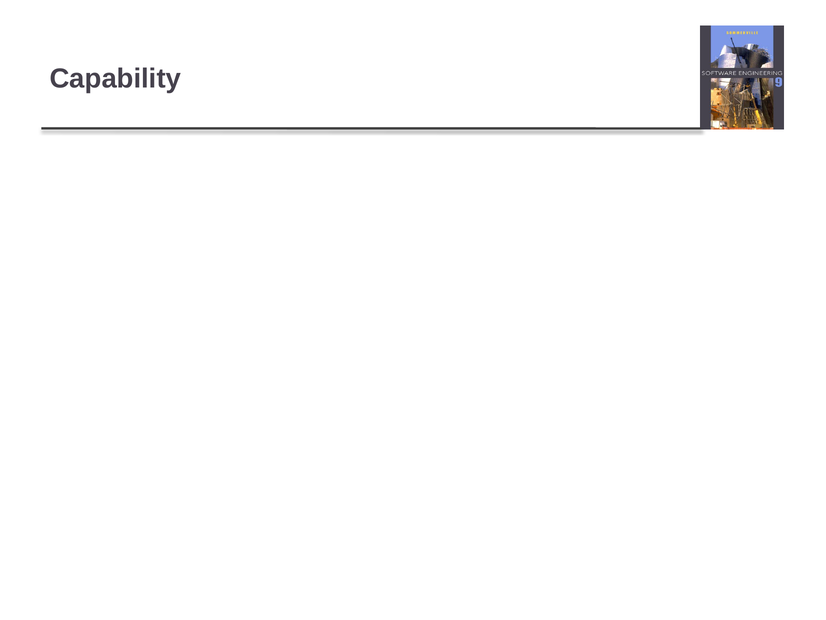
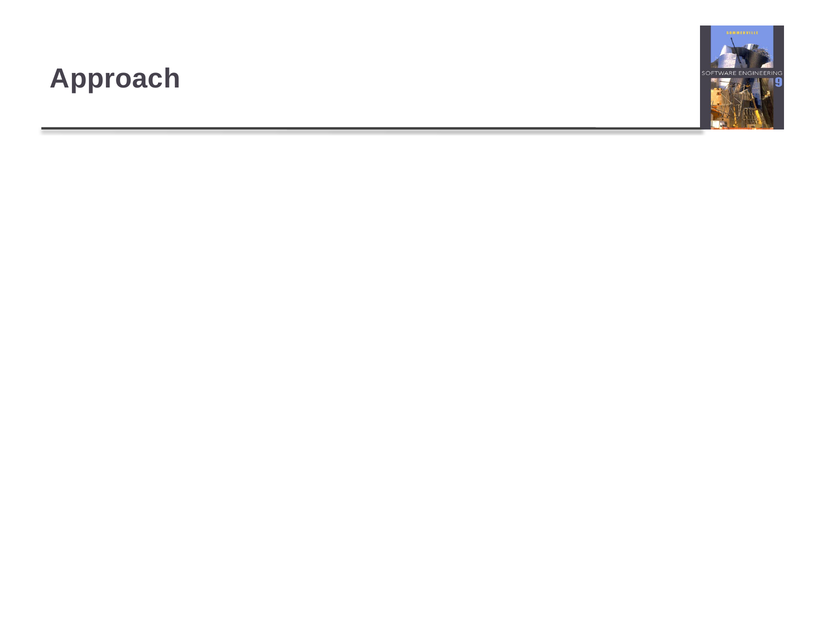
Capability: Capability -> Approach
